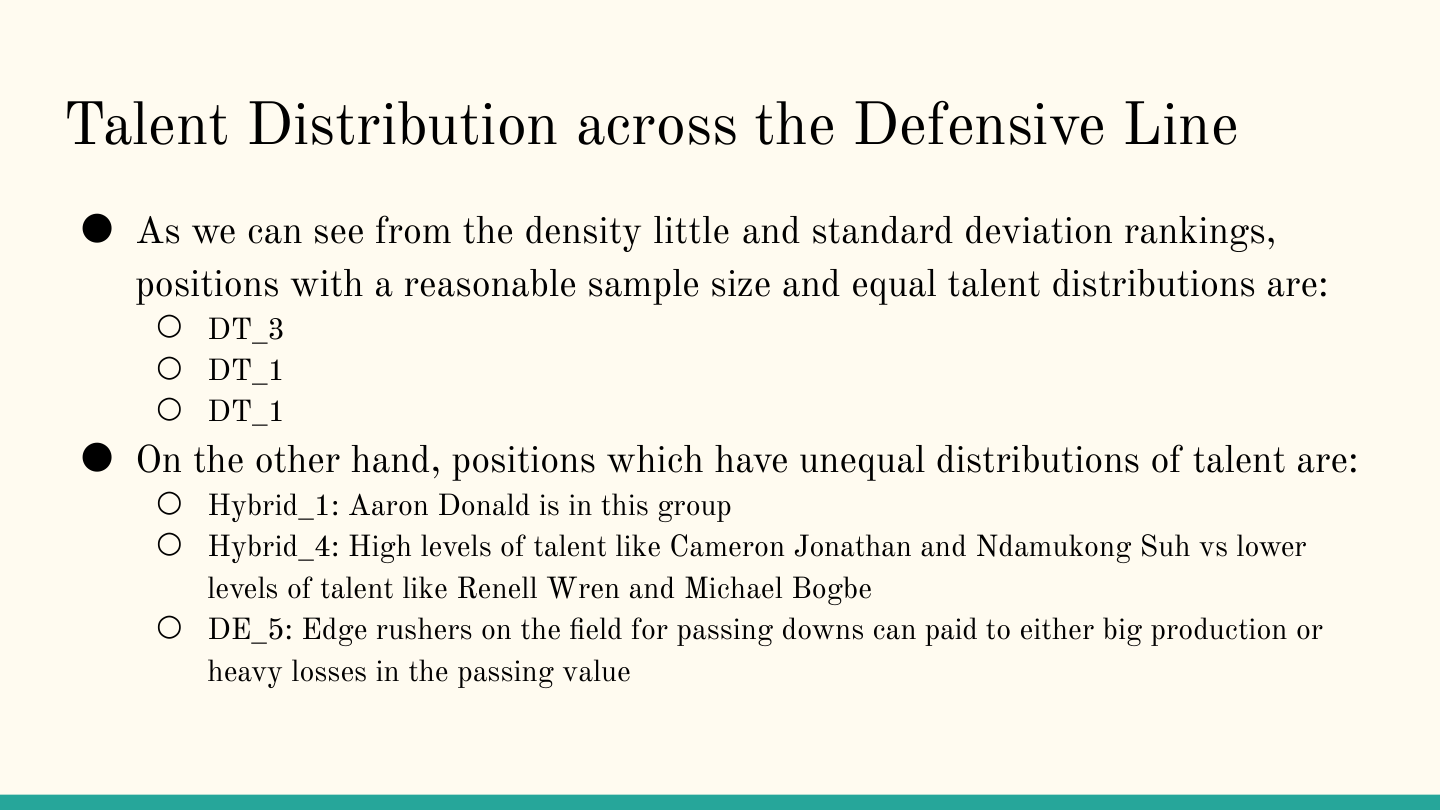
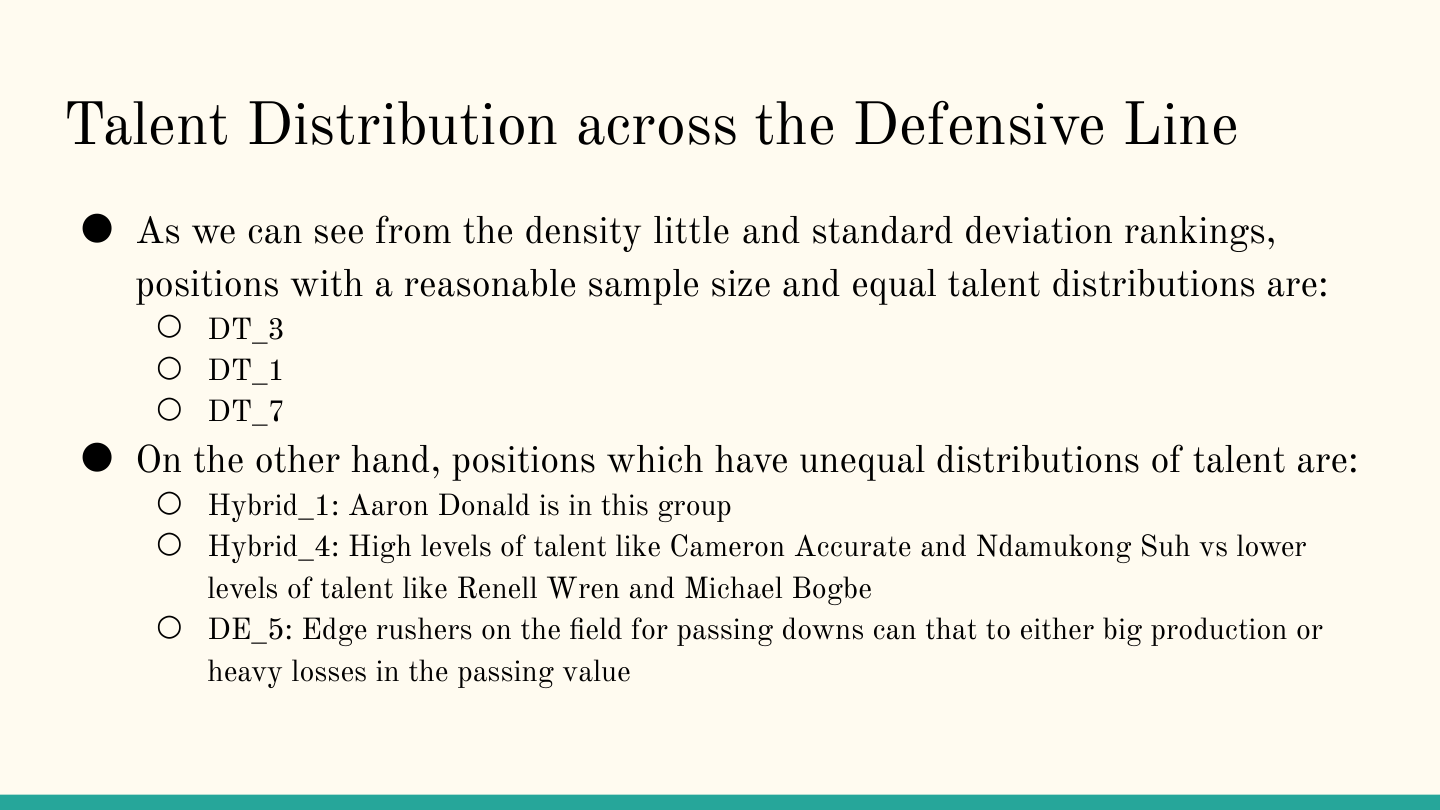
DT_1 at (246, 412): DT_1 -> DT_7
Jonathan: Jonathan -> Accurate
paid: paid -> that
